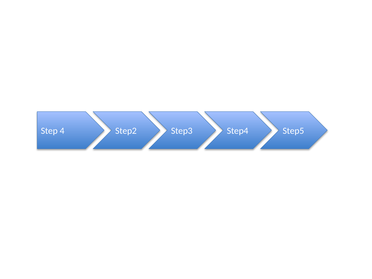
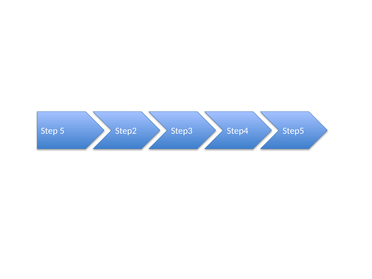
4: 4 -> 5
